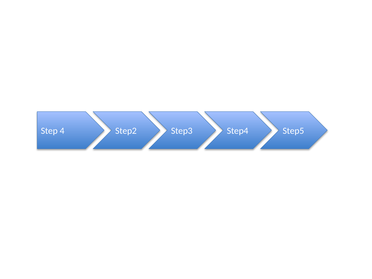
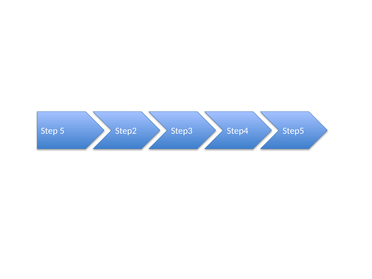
4: 4 -> 5
